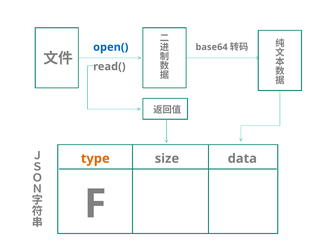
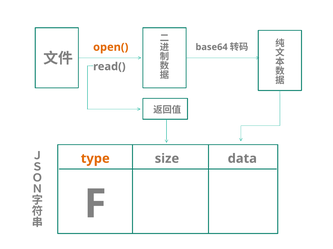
open( colour: blue -> orange
